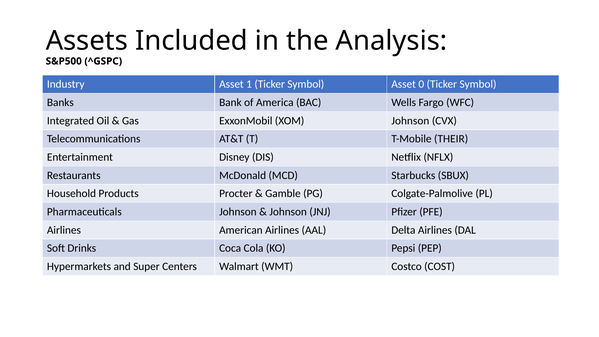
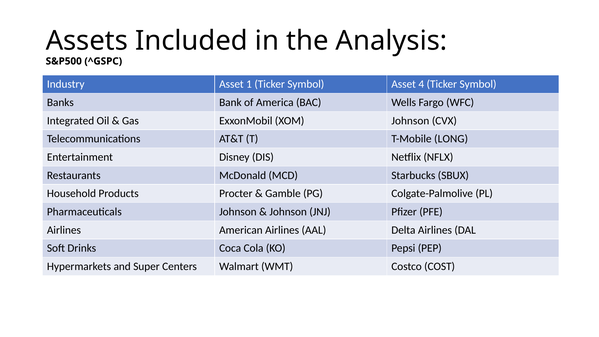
0: 0 -> 4
THEIR: THEIR -> LONG
